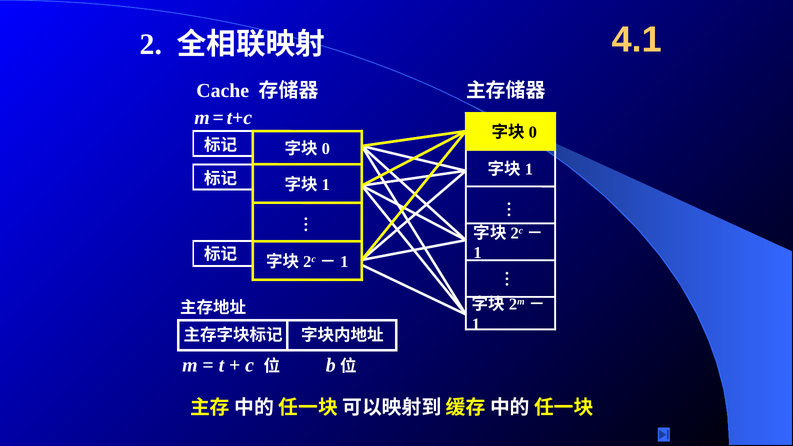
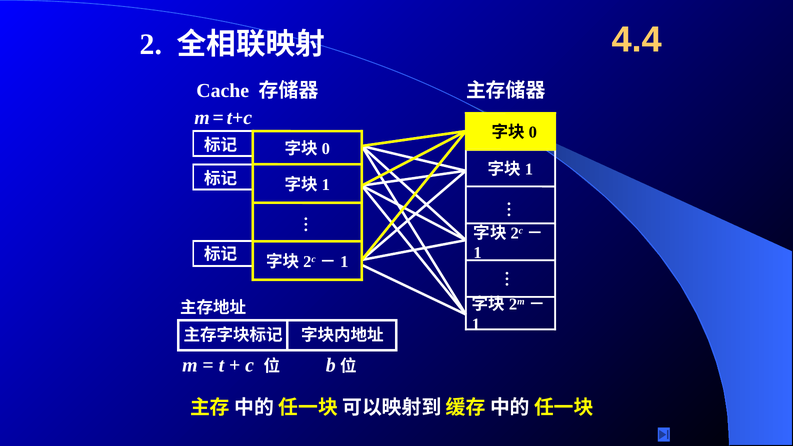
4.1: 4.1 -> 4.4
